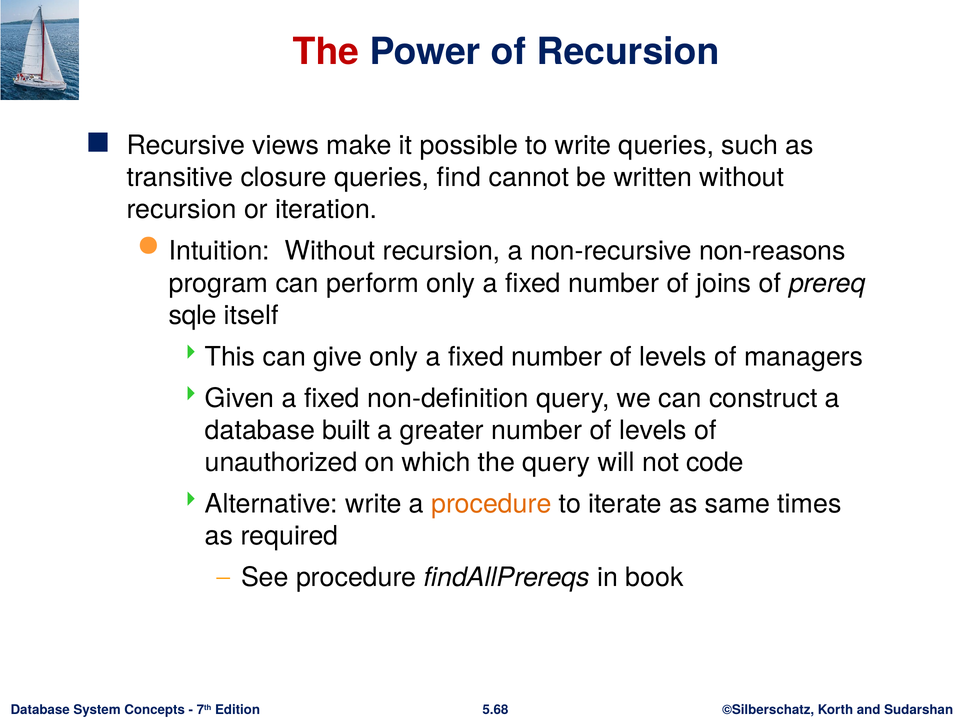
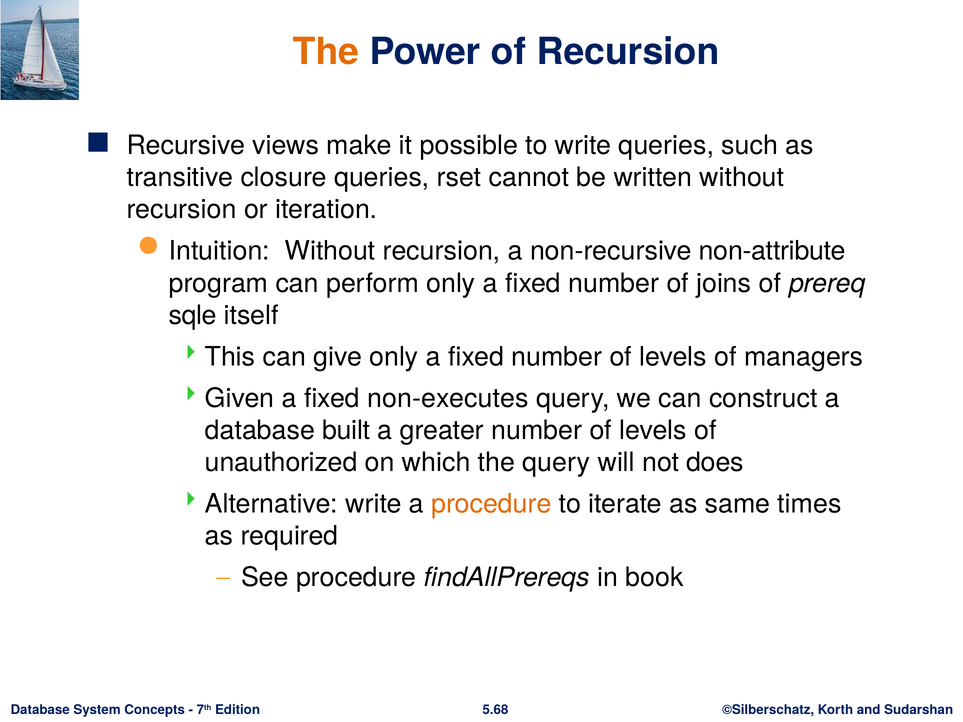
The at (326, 52) colour: red -> orange
find: find -> rset
non-reasons: non-reasons -> non-attribute
non-definition: non-definition -> non-executes
code: code -> does
